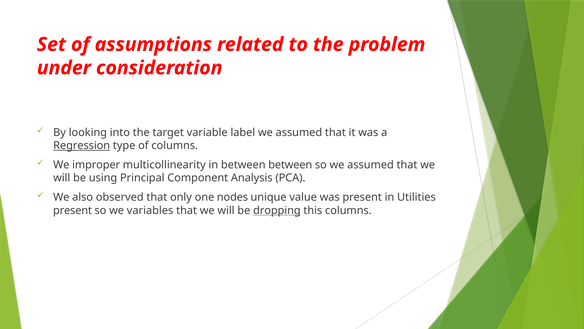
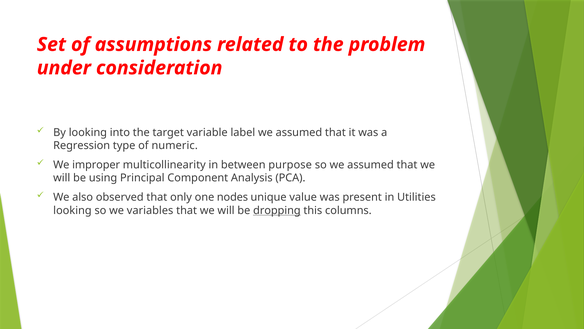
Regression underline: present -> none
of columns: columns -> numeric
between between: between -> purpose
present at (73, 210): present -> looking
